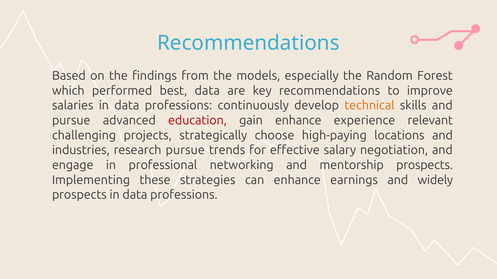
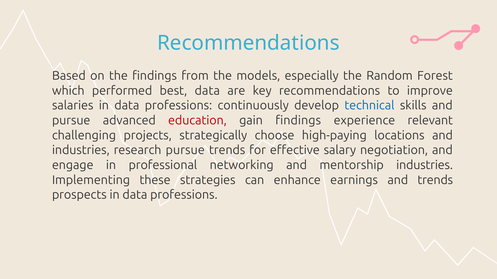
technical colour: orange -> blue
gain enhance: enhance -> findings
mentorship prospects: prospects -> industries
and widely: widely -> trends
